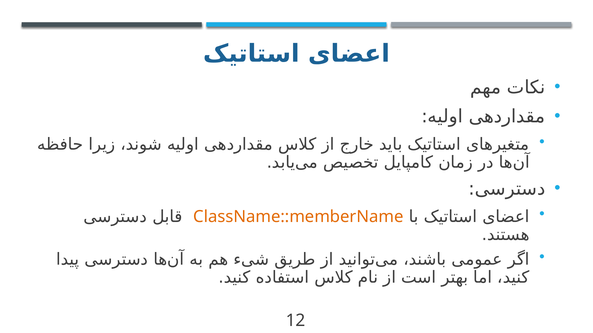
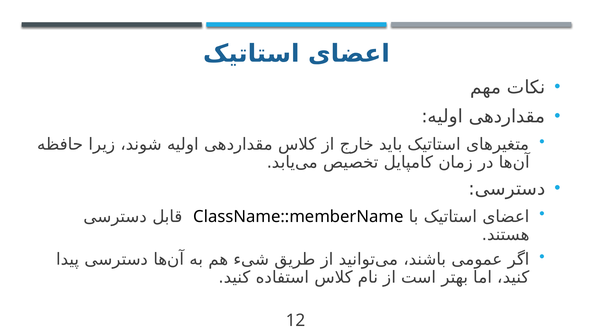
ClassName::memberName colour: orange -> black
